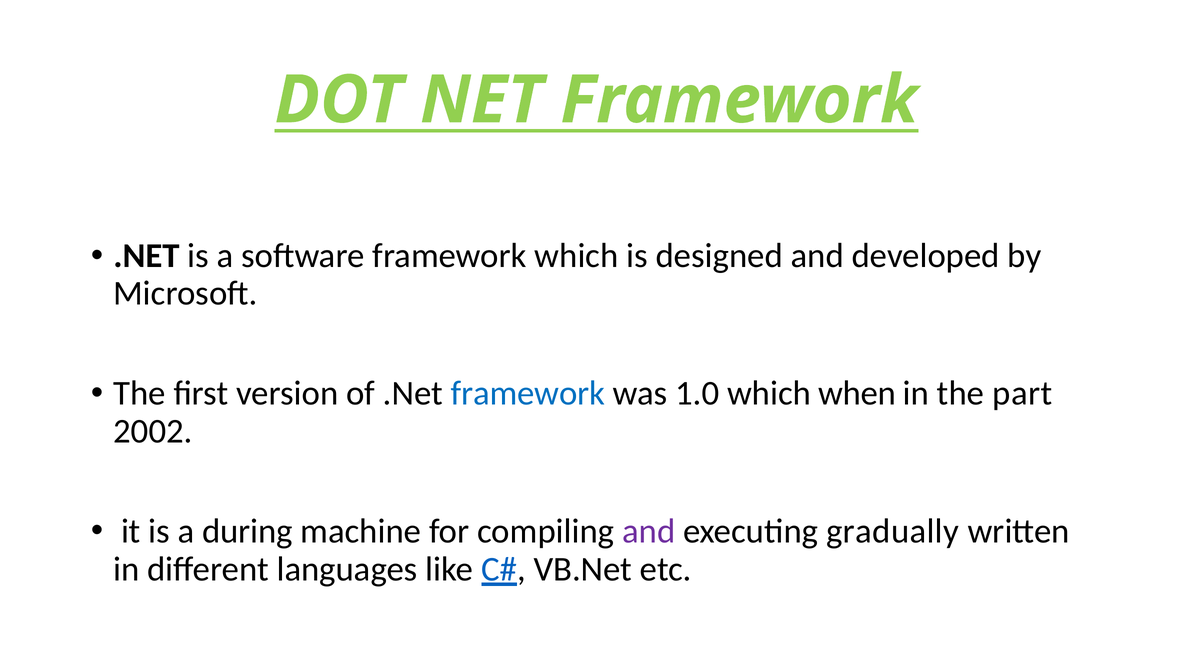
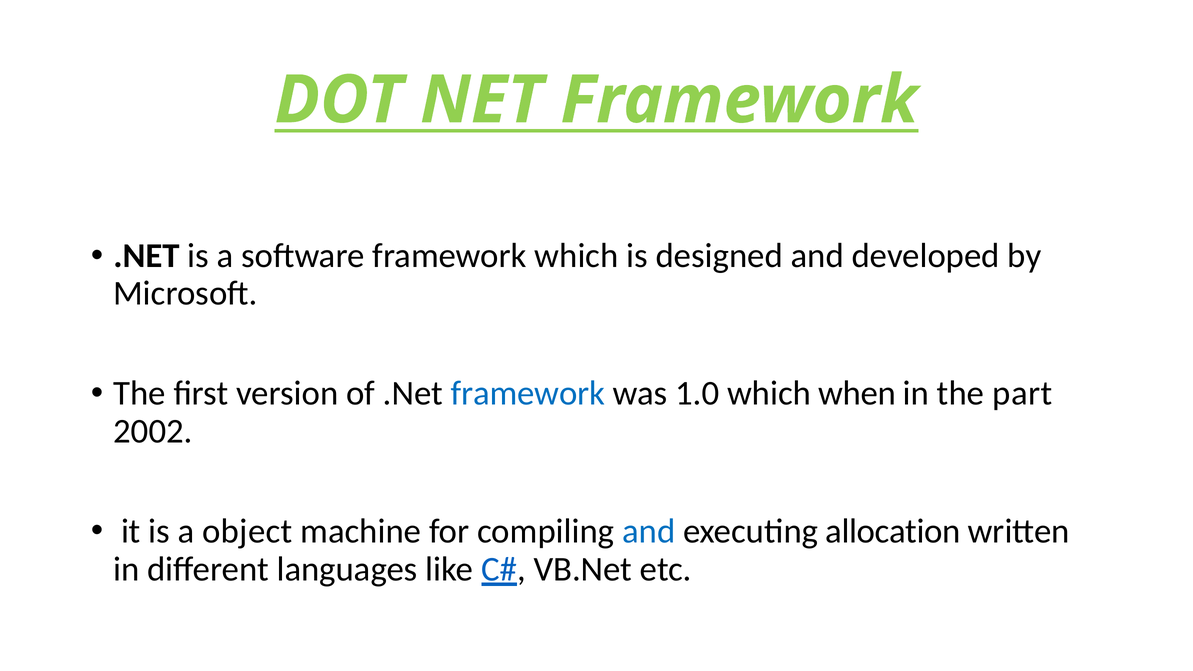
during: during -> object
and at (649, 531) colour: purple -> blue
gradually: gradually -> allocation
